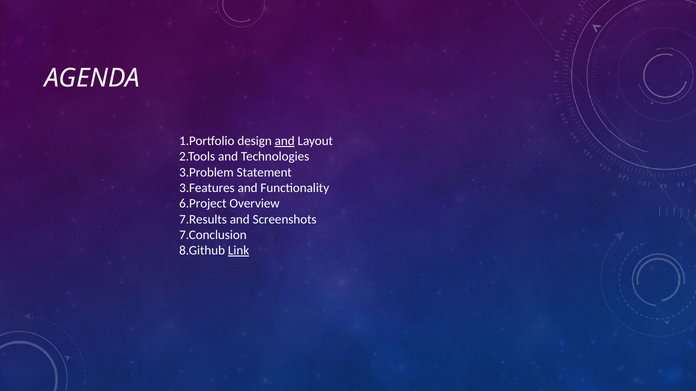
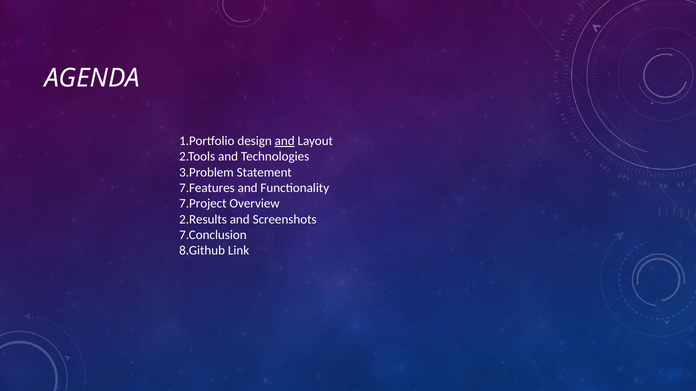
3.Features: 3.Features -> 7.Features
6.Project: 6.Project -> 7.Project
7.Results: 7.Results -> 2.Results
Link underline: present -> none
